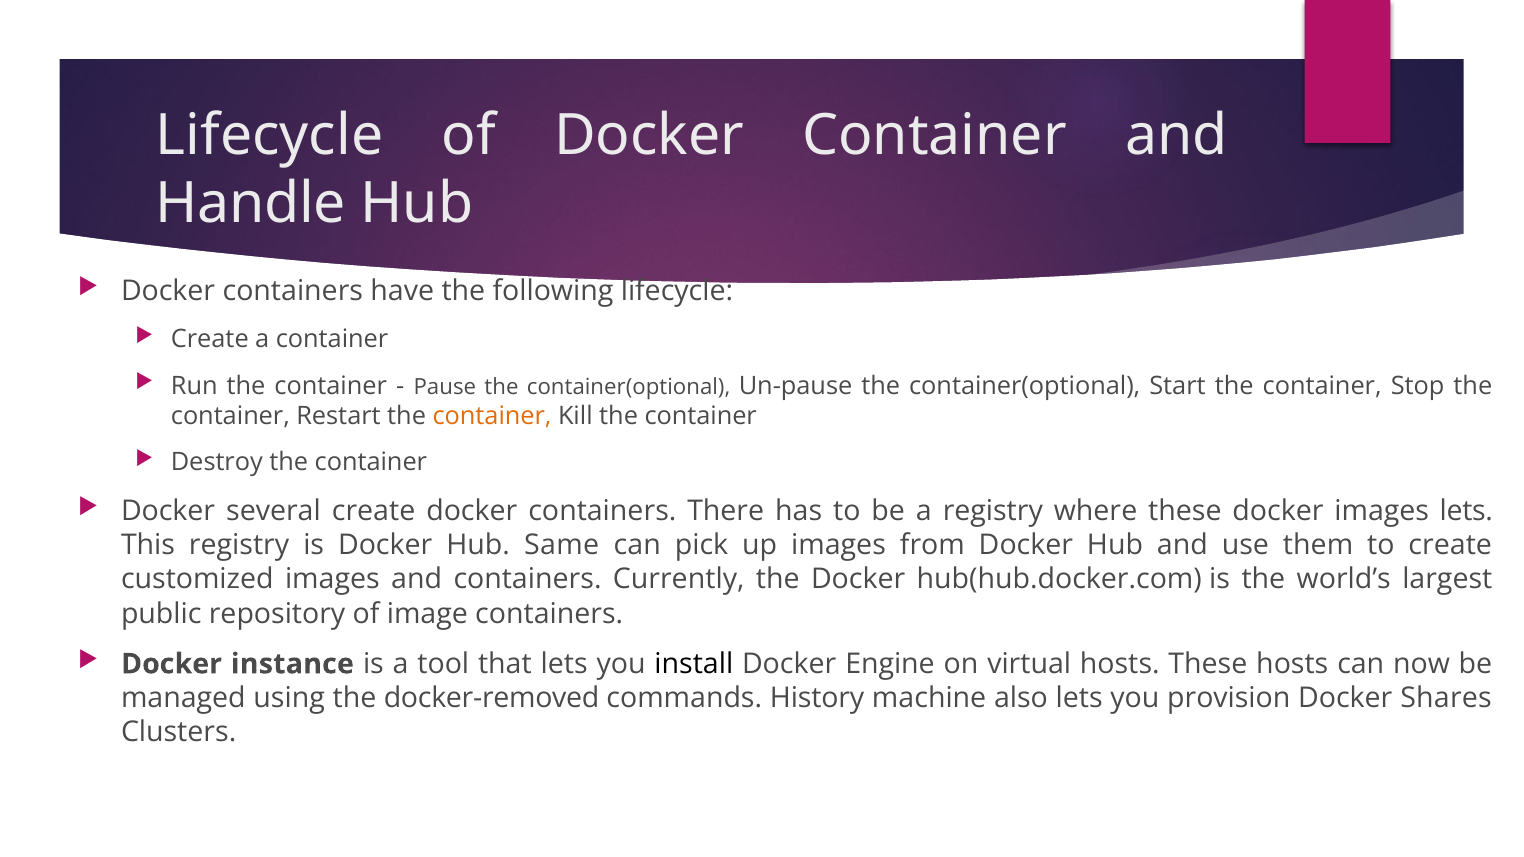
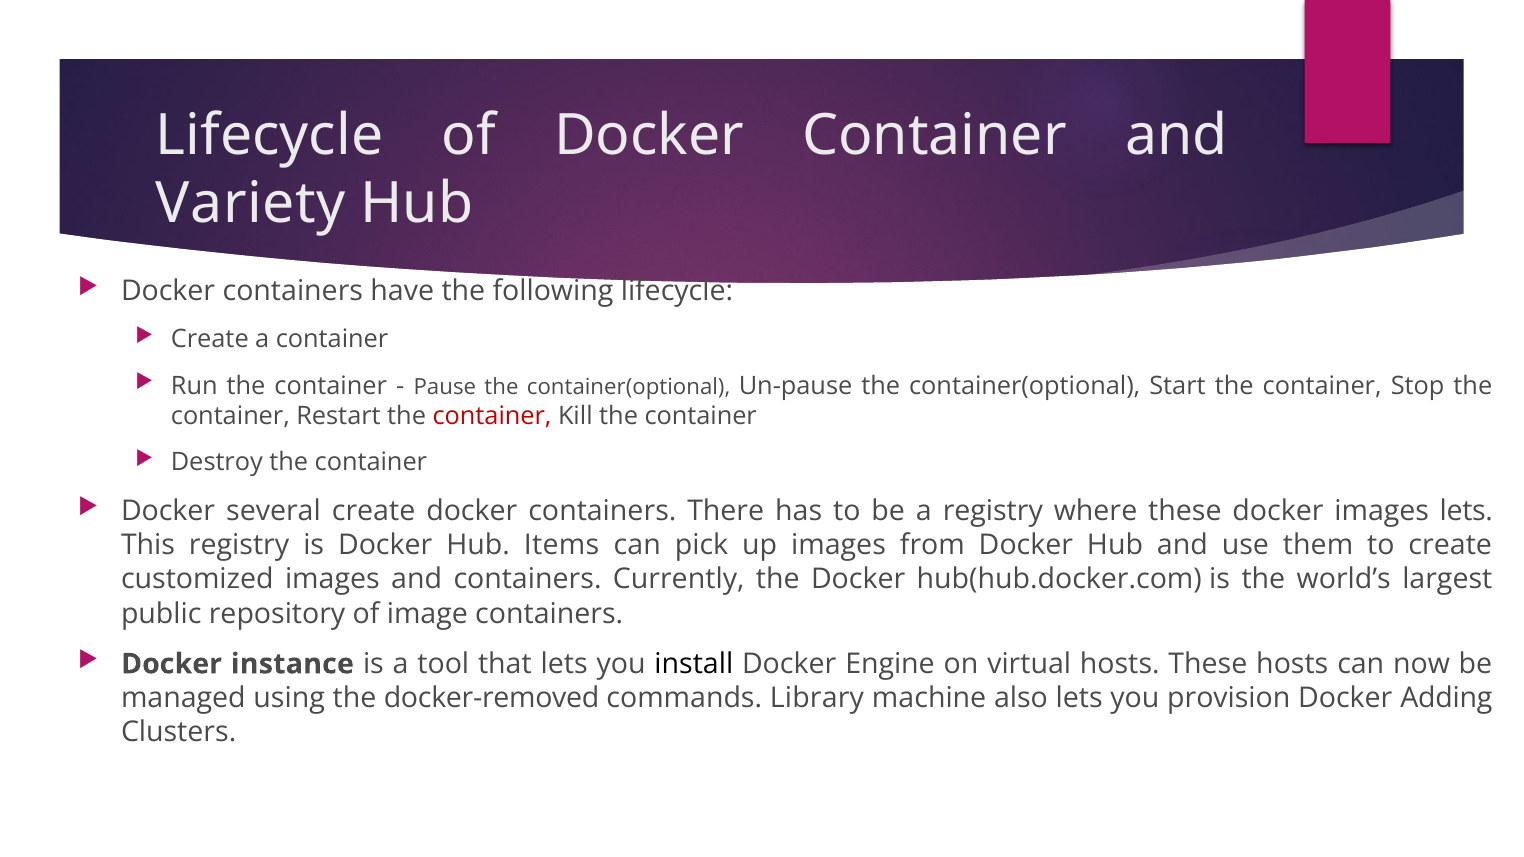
Handle: Handle -> Variety
container at (492, 416) colour: orange -> red
Same: Same -> Items
History: History -> Library
Shares: Shares -> Adding
